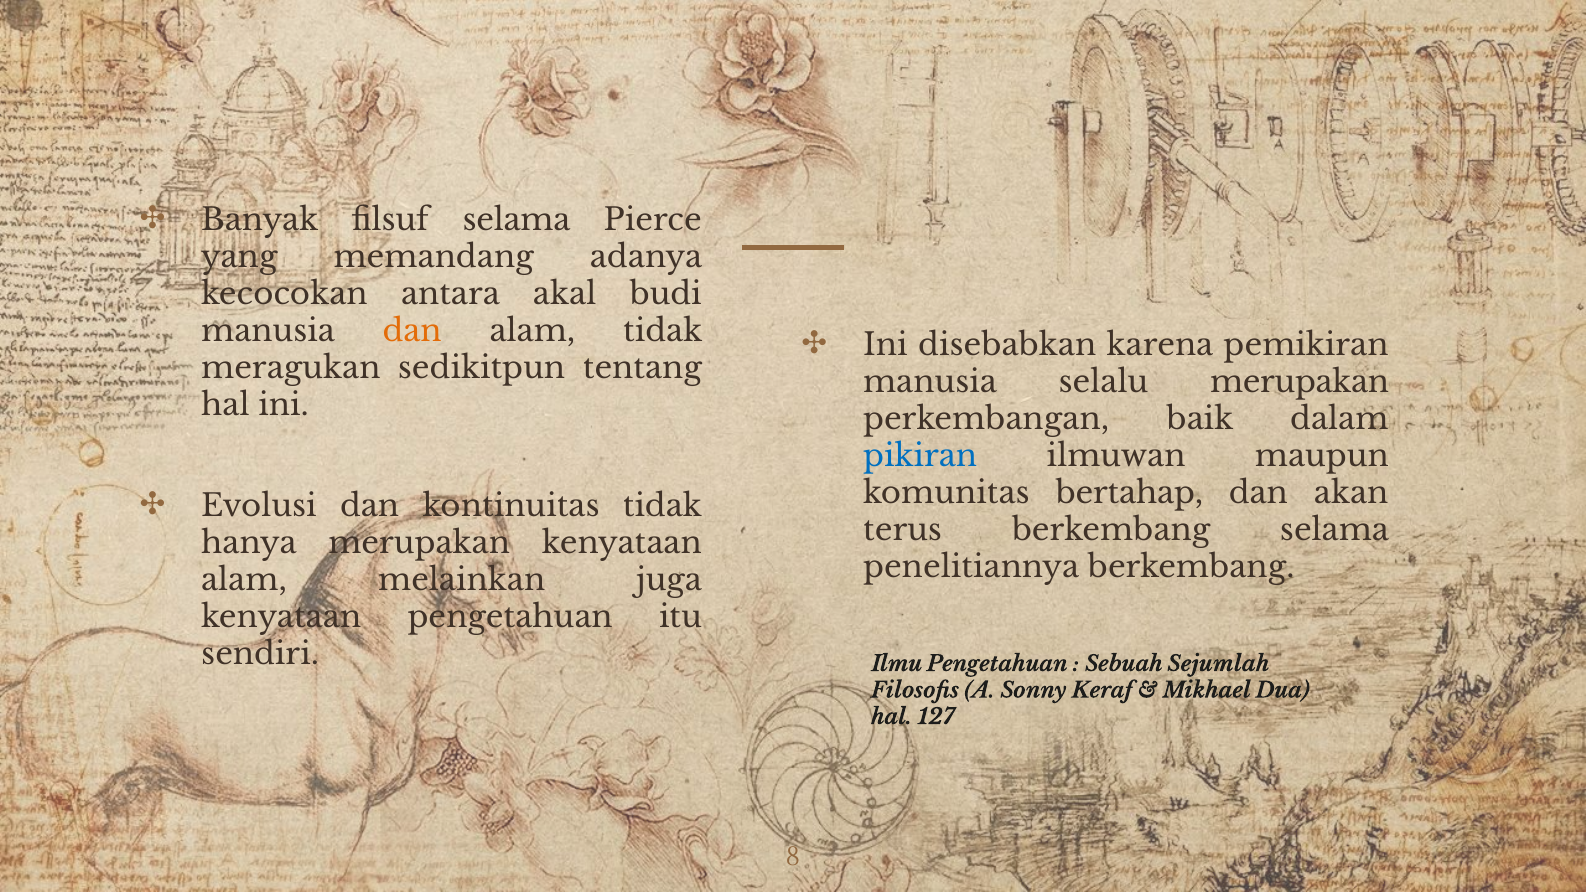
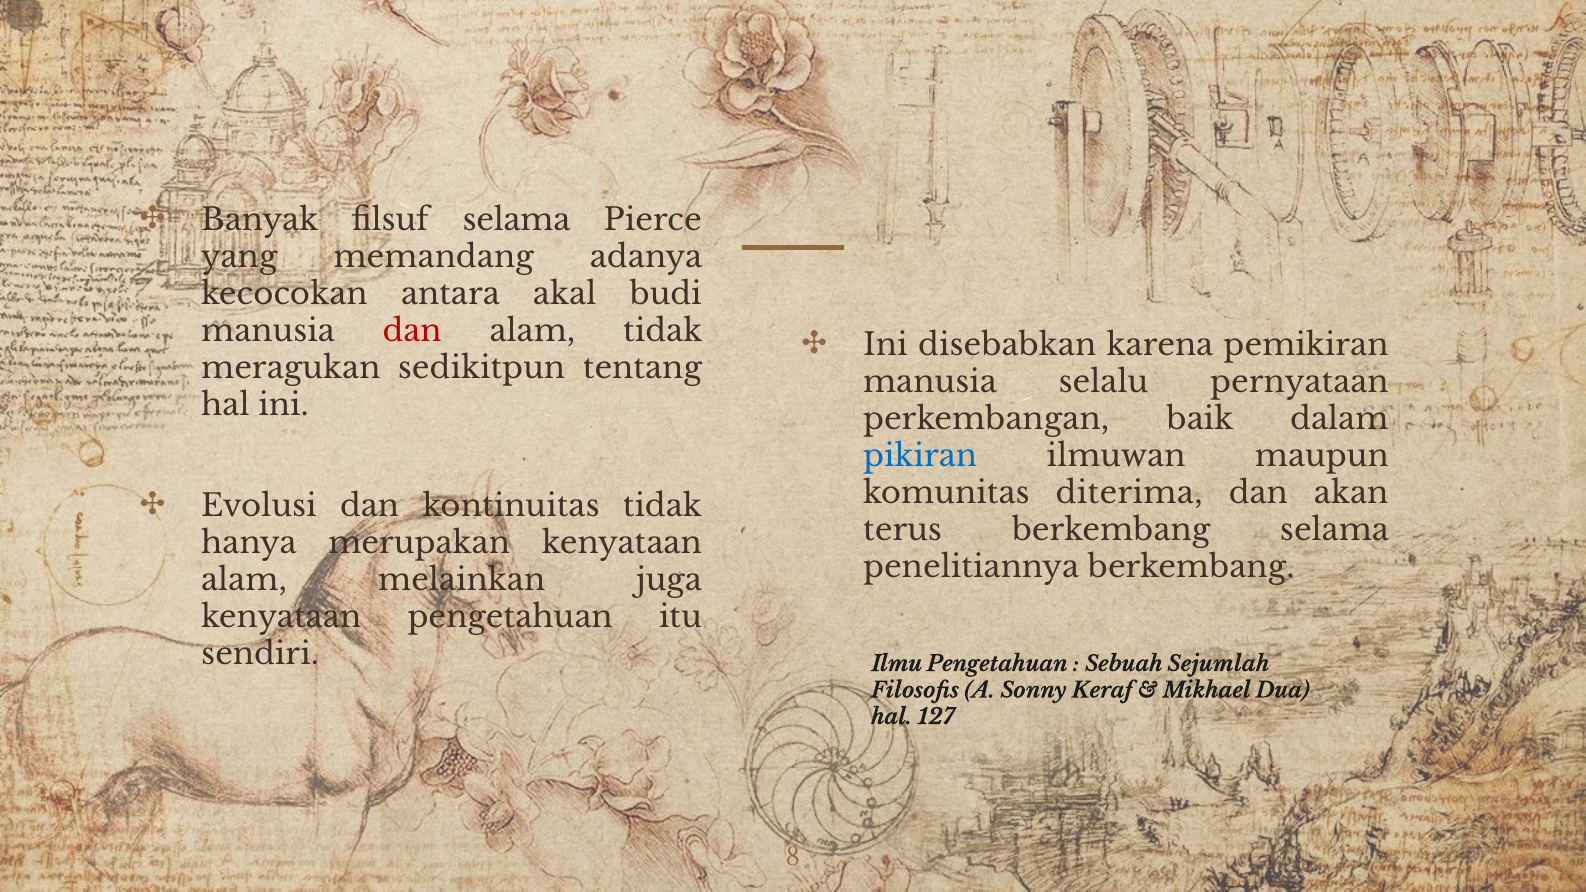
dan at (412, 331) colour: orange -> red
selalu merupakan: merupakan -> pernyataan
bertahap: bertahap -> diterima
